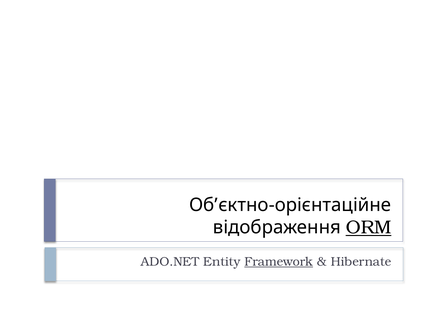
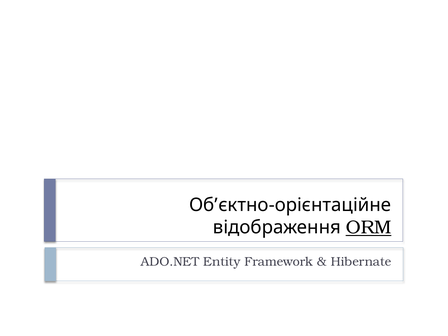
Framework underline: present -> none
